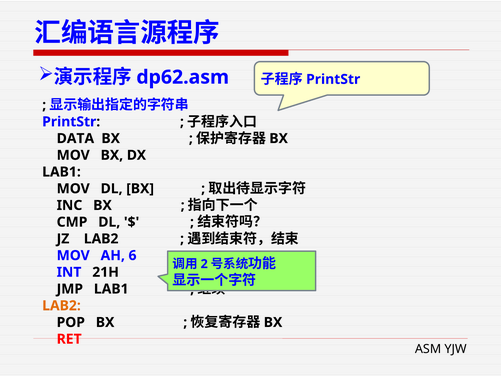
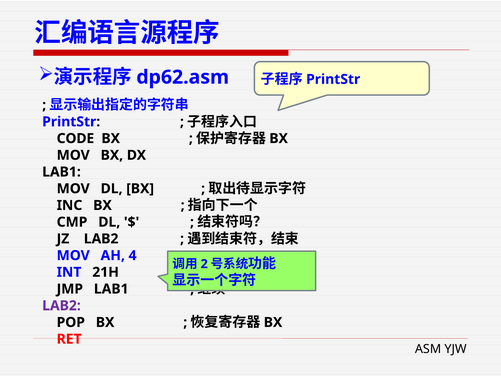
DATA: DATA -> CODE
6: 6 -> 4
LAB2 at (61, 305) colour: orange -> purple
